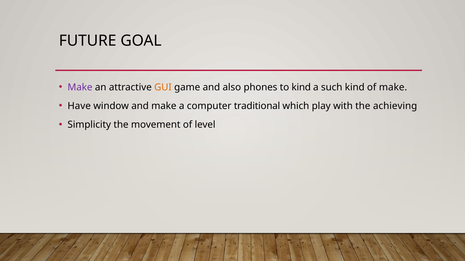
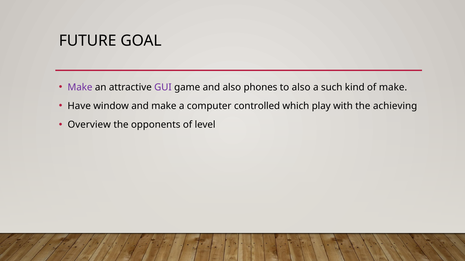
GUI colour: orange -> purple
to kind: kind -> also
traditional: traditional -> controlled
Simplicity: Simplicity -> Overview
movement: movement -> opponents
